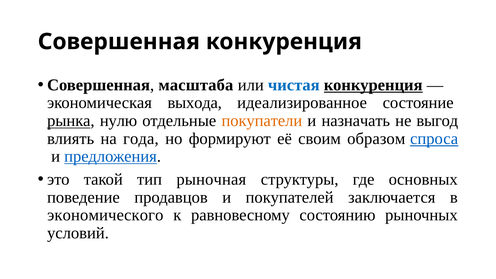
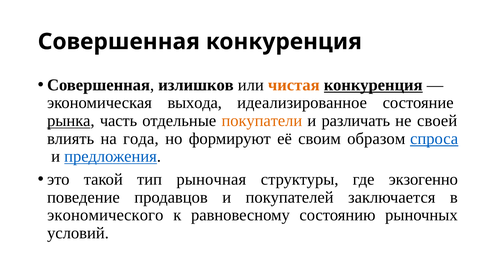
масштаба: масштаба -> излишков
чистая colour: blue -> orange
нулю: нулю -> часть
назначать: назначать -> различать
выгод: выгод -> своей
основных: основных -> экзогенно
